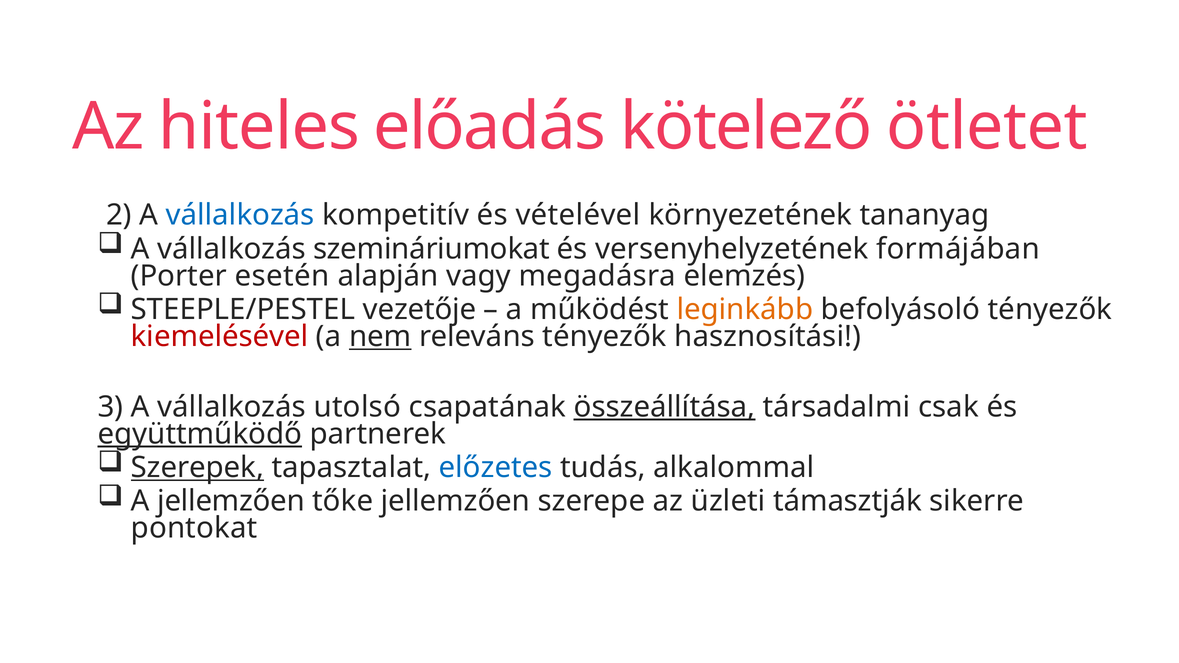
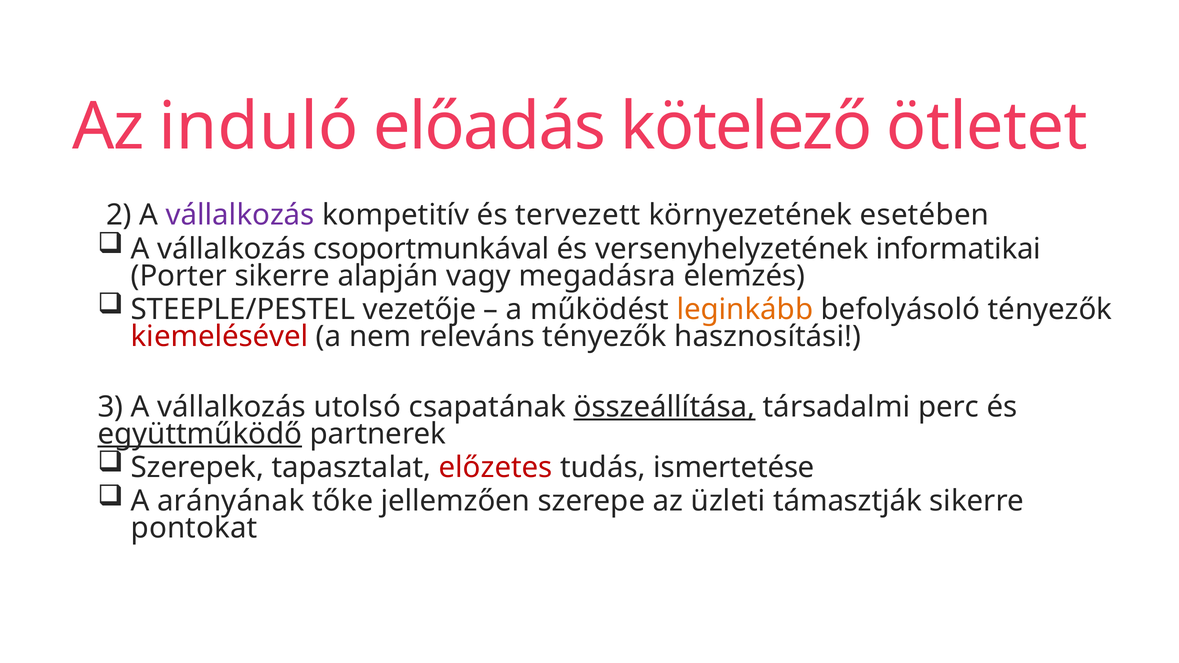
hiteles: hiteles -> induló
vállalkozás at (240, 215) colour: blue -> purple
vételével: vételével -> tervezett
tananyag: tananyag -> esetében
szemináriumokat: szemináriumokat -> csoportmunkával
formájában: formájában -> informatikai
Porter esetén: esetén -> sikerre
nem underline: present -> none
csak: csak -> perc
Szerepek underline: present -> none
előzetes colour: blue -> red
alkalommal: alkalommal -> ismertetése
A jellemzően: jellemzően -> arányának
